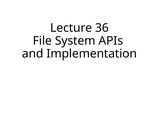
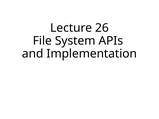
36: 36 -> 26
